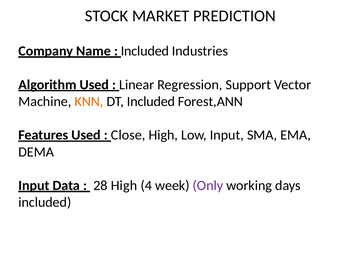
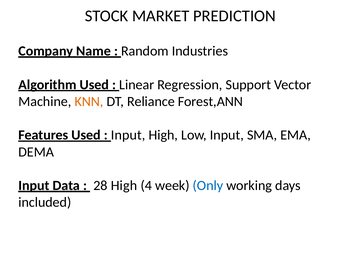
Included at (145, 51): Included -> Random
DT Included: Included -> Reliance
Close at (128, 135): Close -> Input
Only colour: purple -> blue
